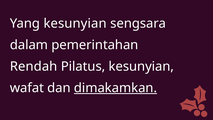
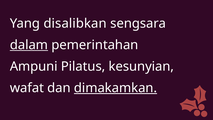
Yang kesunyian: kesunyian -> disalibkan
dalam underline: none -> present
Rendah: Rendah -> Ampuni
